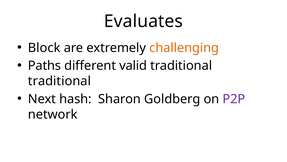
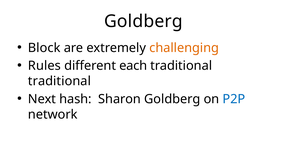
Evaluates at (143, 21): Evaluates -> Goldberg
Paths: Paths -> Rules
valid: valid -> each
P2P colour: purple -> blue
